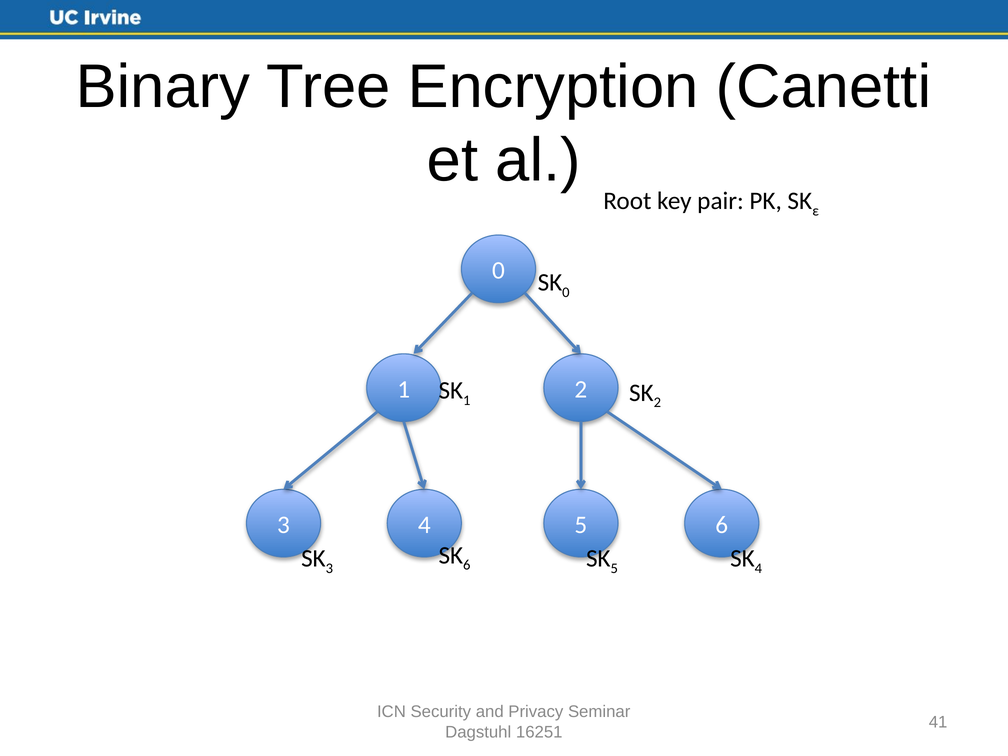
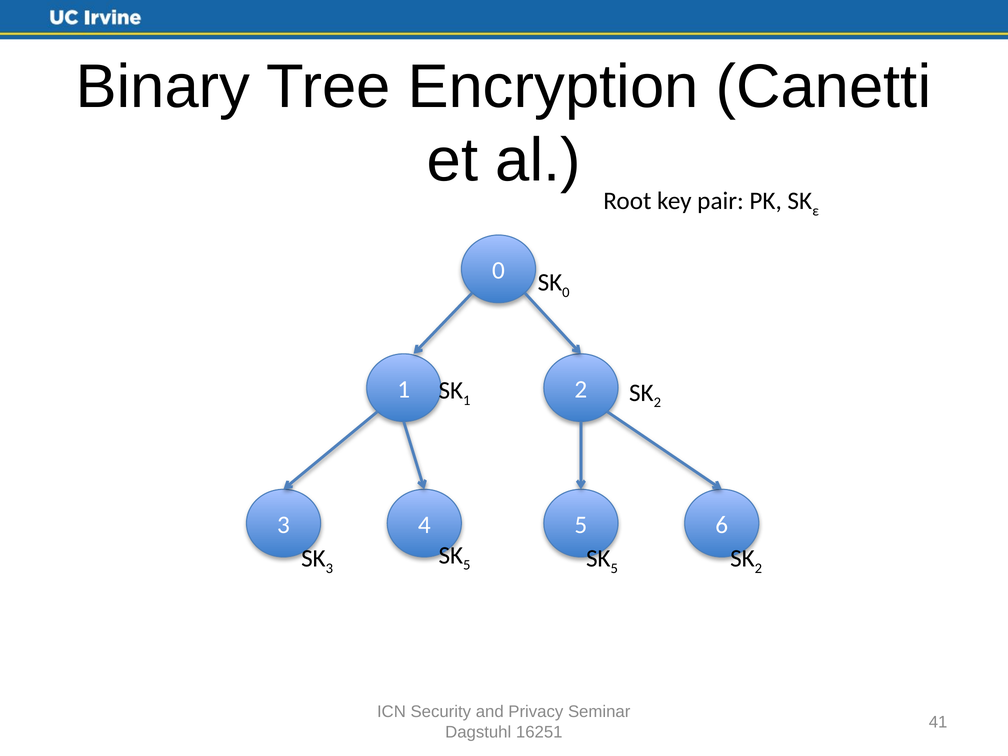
6 at (467, 565): 6 -> 5
4 at (758, 568): 4 -> 2
